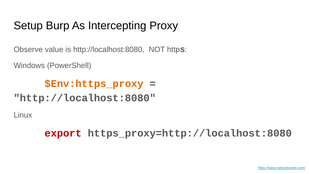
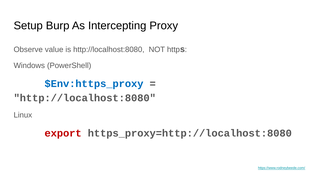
$Env:https_proxy colour: orange -> blue
